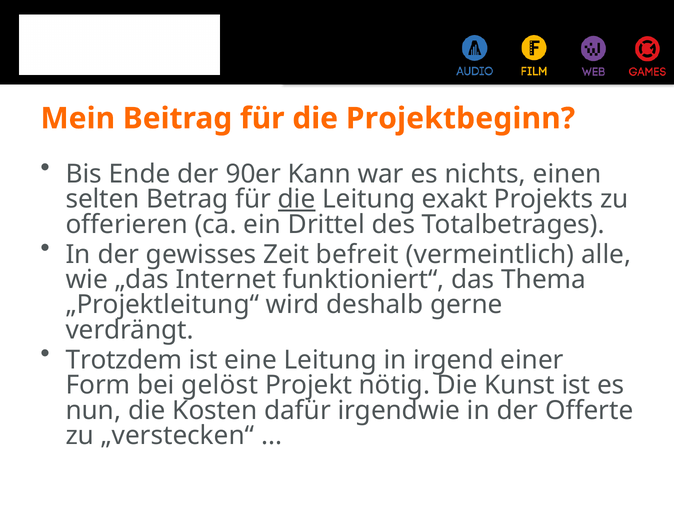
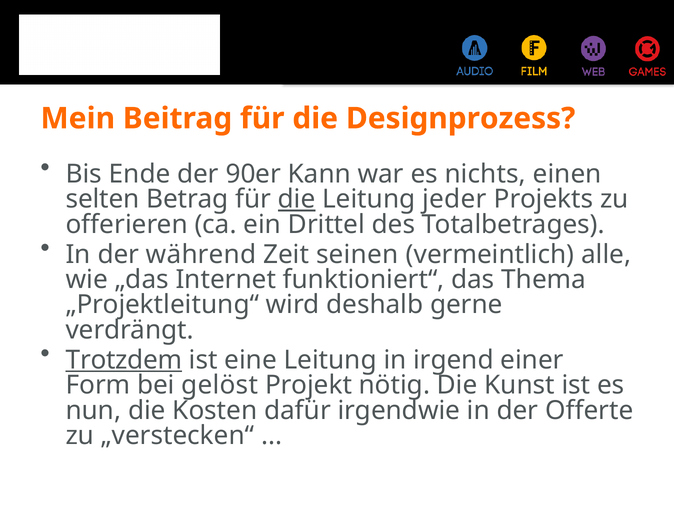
Projektbeginn: Projektbeginn -> Designprozess
exakt: exakt -> jeder
gewisses: gewisses -> während
befreit: befreit -> seinen
Trotzdem underline: none -> present
